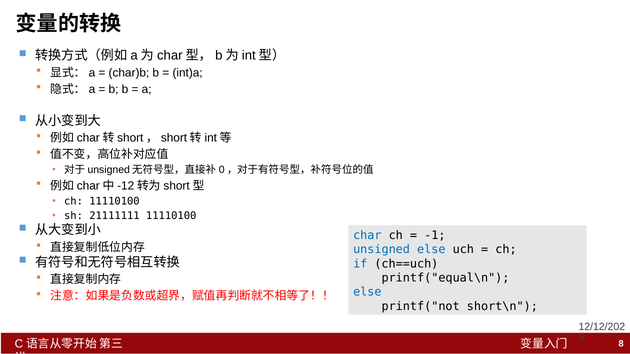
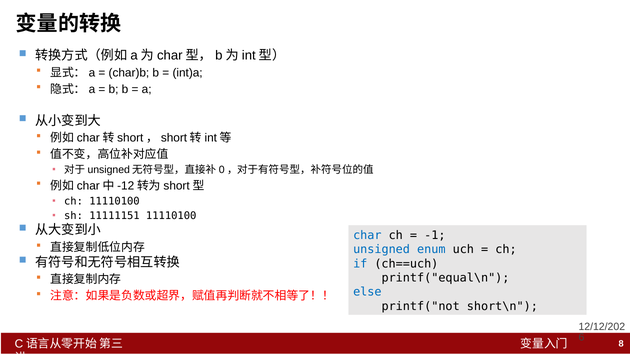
21111111: 21111111 -> 11111151
unsigned else: else -> enum
